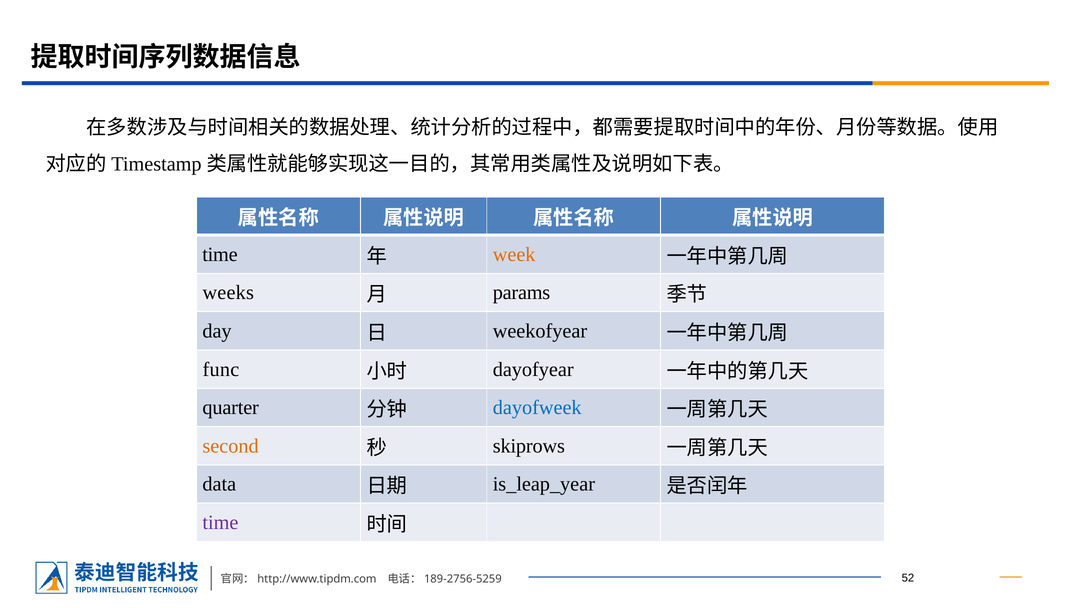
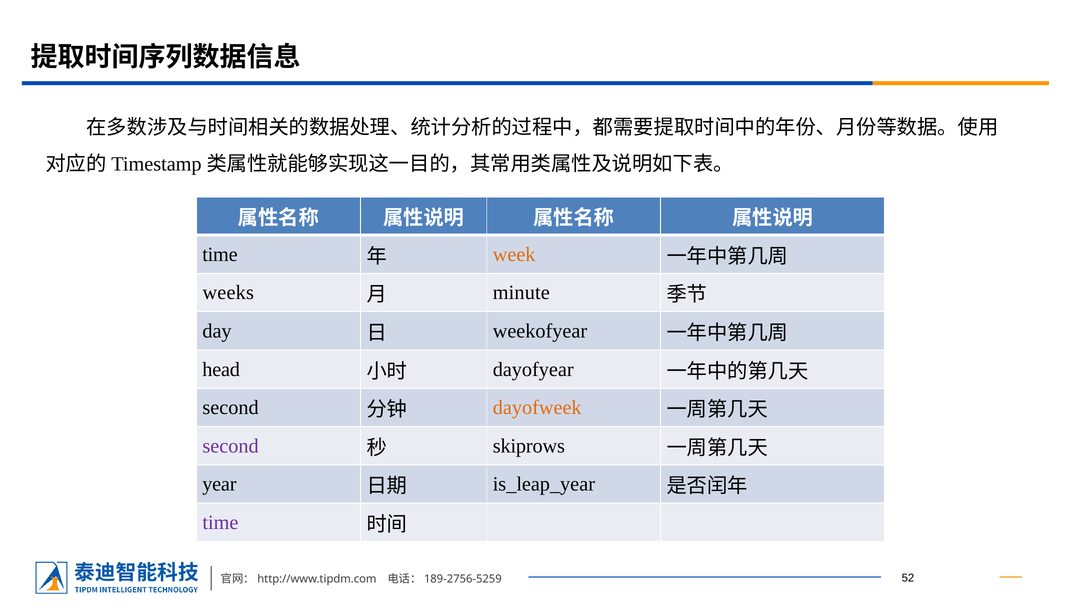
params: params -> minute
func: func -> head
quarter at (231, 408): quarter -> second
dayofweek colour: blue -> orange
second at (231, 446) colour: orange -> purple
data: data -> year
